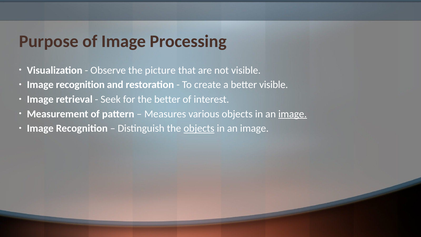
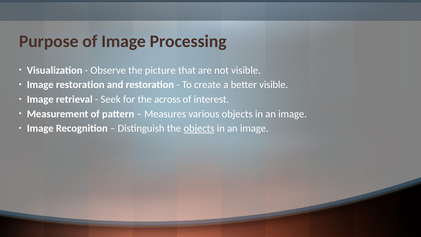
recognition at (80, 85): recognition -> restoration
the better: better -> across
image at (293, 114) underline: present -> none
